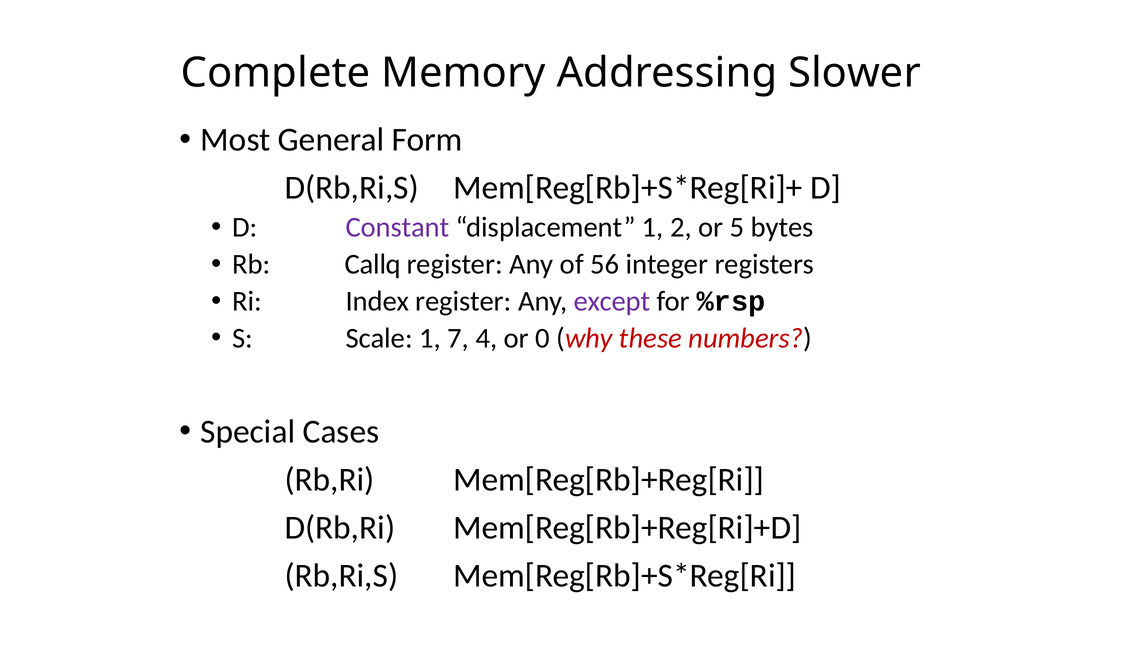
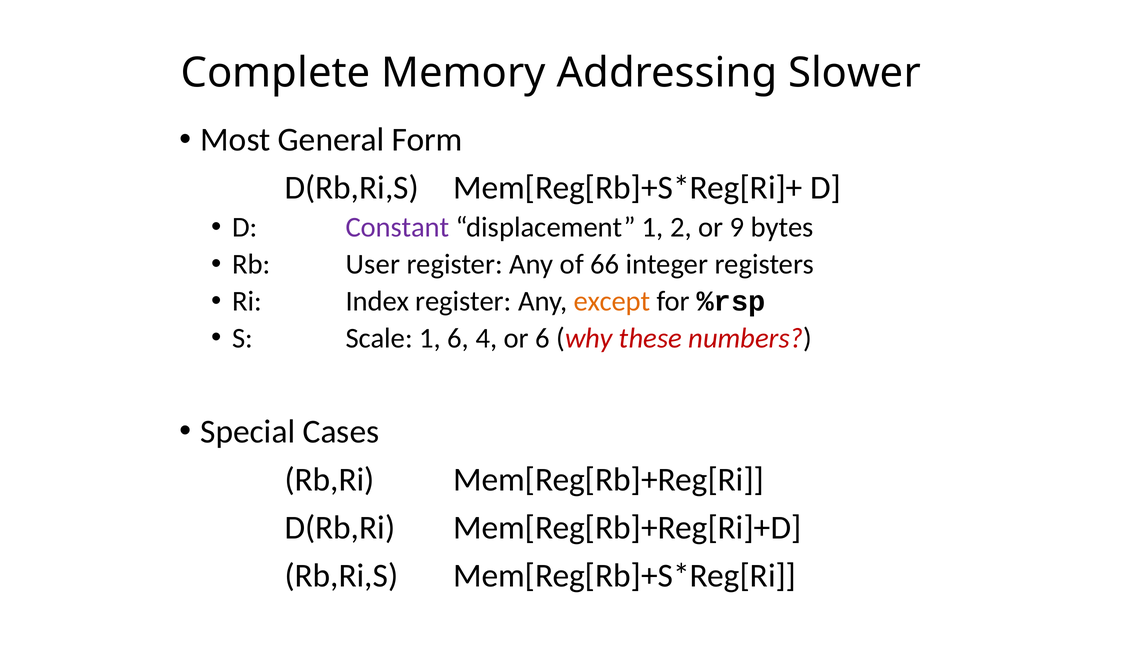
5: 5 -> 9
Callq: Callq -> User
56: 56 -> 66
except colour: purple -> orange
1 7: 7 -> 6
or 0: 0 -> 6
